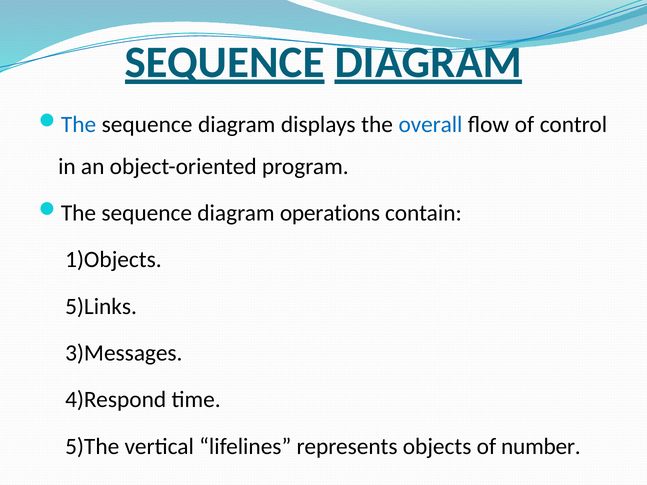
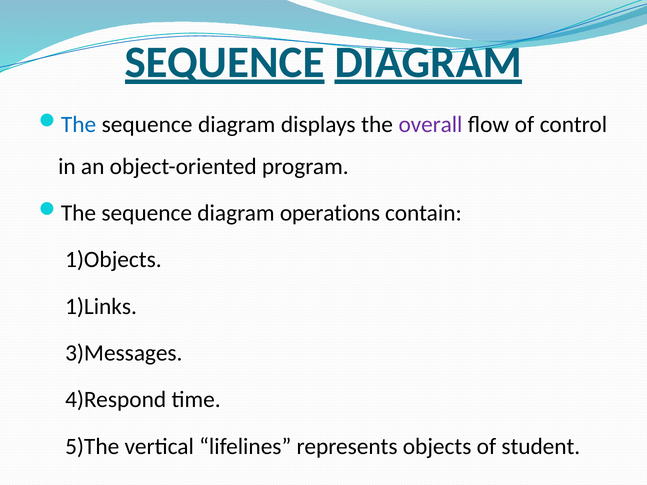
overall colour: blue -> purple
5)Links: 5)Links -> 1)Links
number: number -> student
